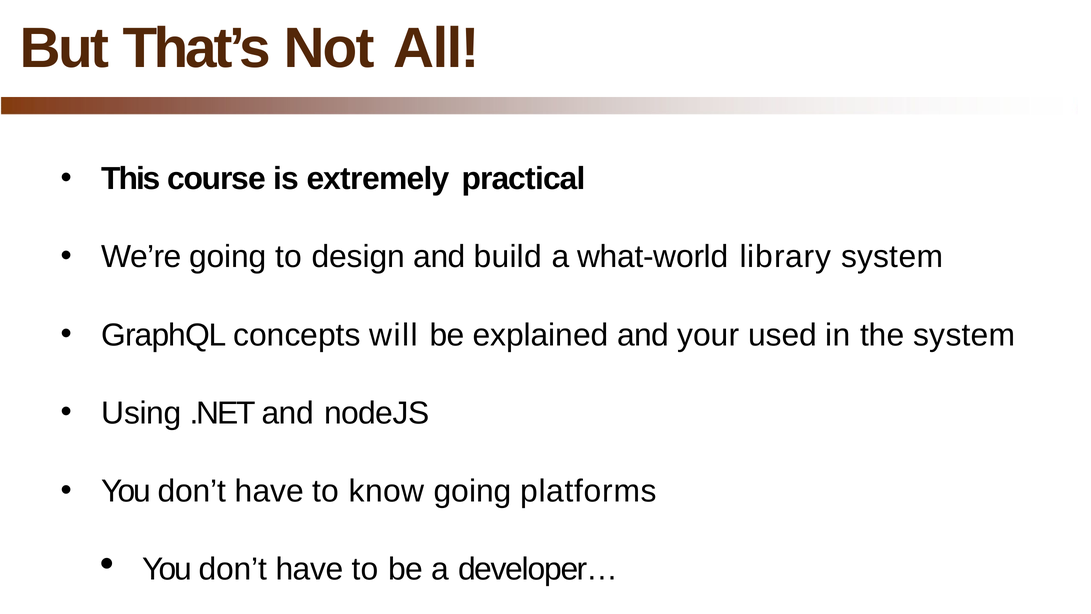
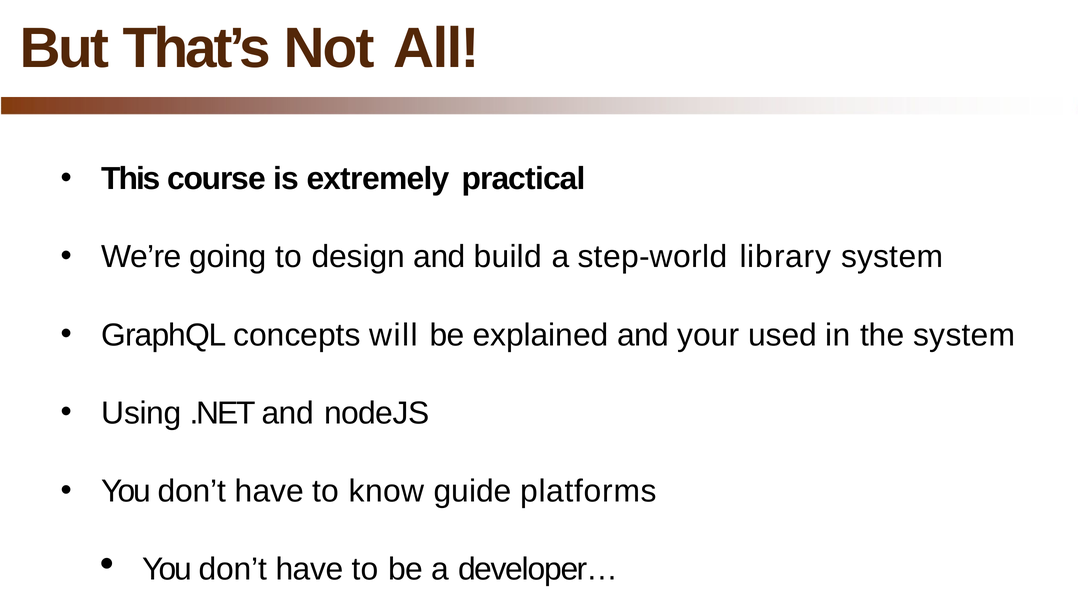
what-world: what-world -> step-world
know going: going -> guide
